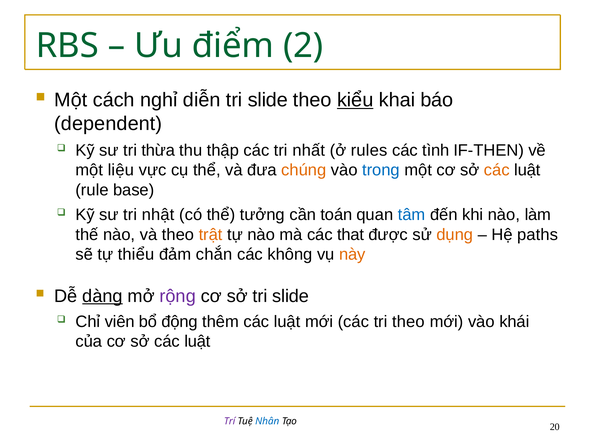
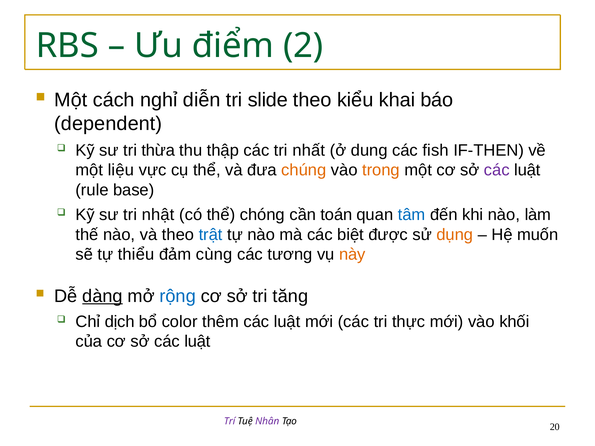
kiểu underline: present -> none
rules: rules -> dung
tình: tình -> fish
trong colour: blue -> orange
các at (497, 170) colour: orange -> purple
tưởng: tưởng -> chóng
trật colour: orange -> blue
that: that -> biệt
paths: paths -> muốn
chắn: chắn -> cùng
không: không -> tương
rộng colour: purple -> blue
sở tri slide: slide -> tăng
viên: viên -> dịch
động: động -> color
tri theo: theo -> thực
khái: khái -> khối
Nhân colour: blue -> purple
